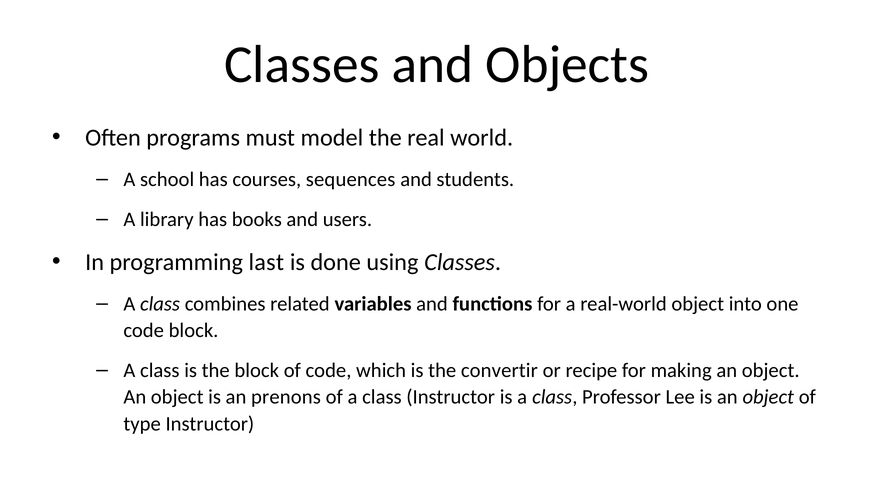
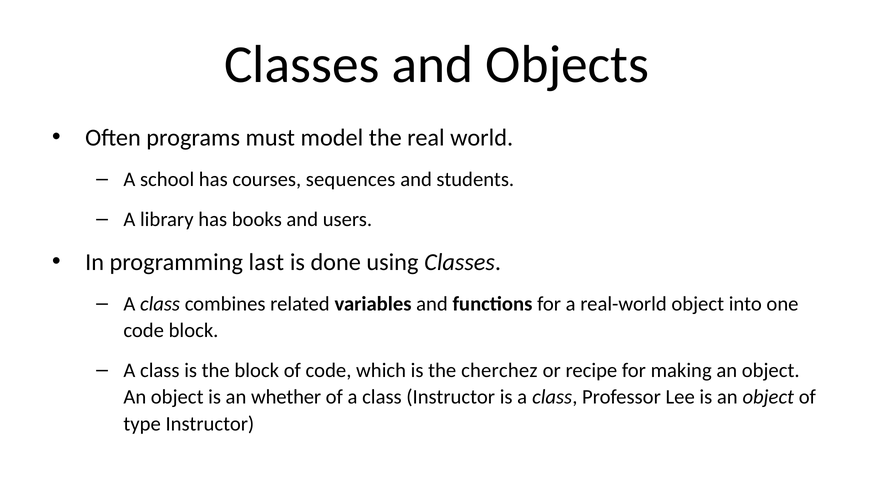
convertir: convertir -> cherchez
prenons: prenons -> whether
